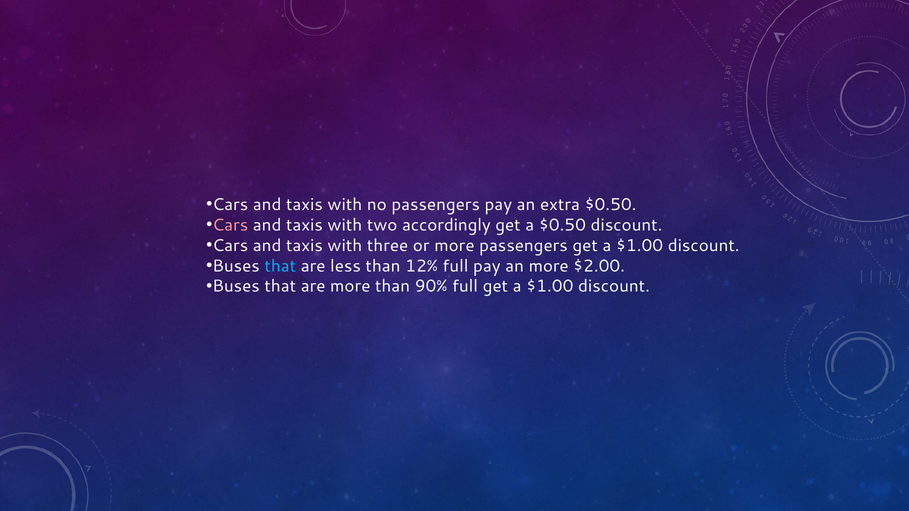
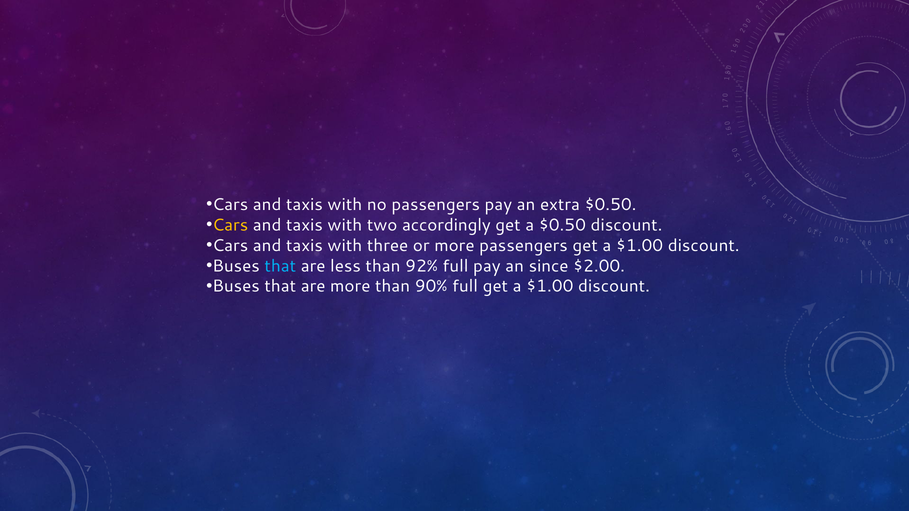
Cars at (230, 225) colour: pink -> yellow
12%: 12% -> 92%
an more: more -> since
